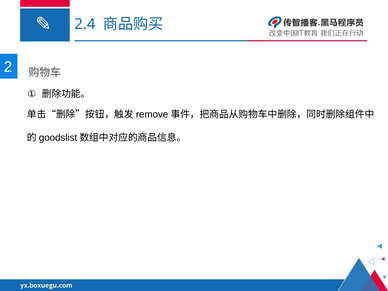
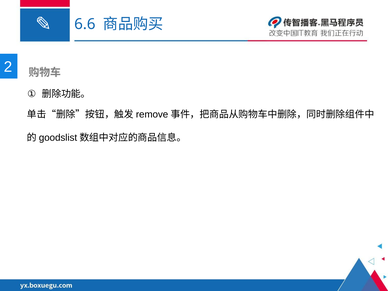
2.4: 2.4 -> 6.6
